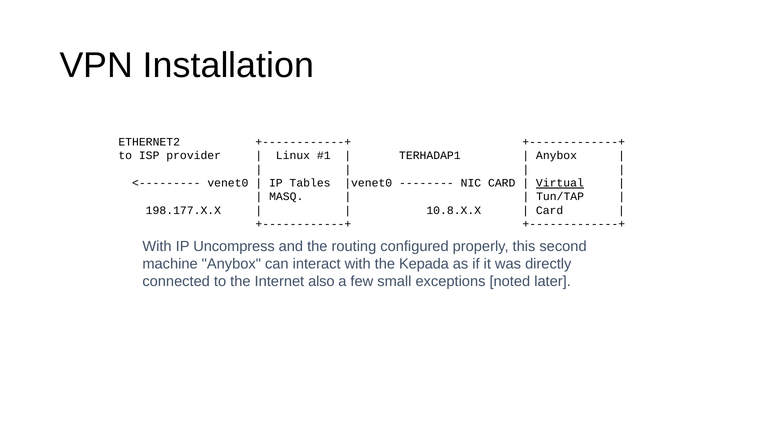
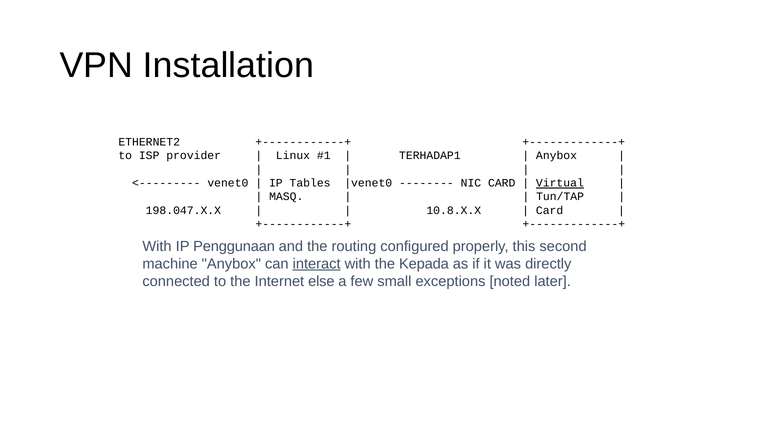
198.177.X.X: 198.177.X.X -> 198.047.X.X
Uncompress: Uncompress -> Penggunaan
interact underline: none -> present
also: also -> else
